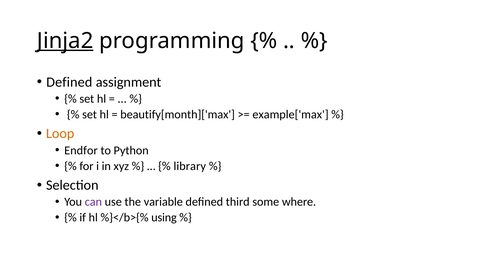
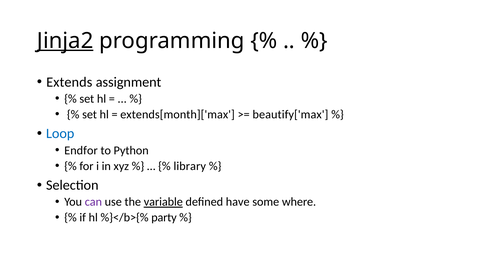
Defined at (69, 82): Defined -> Extends
beautify[month]['max: beautify[month]['max -> extends[month]['max
example['max: example['max -> beautify['max
Loop colour: orange -> blue
variable underline: none -> present
third: third -> have
using: using -> party
